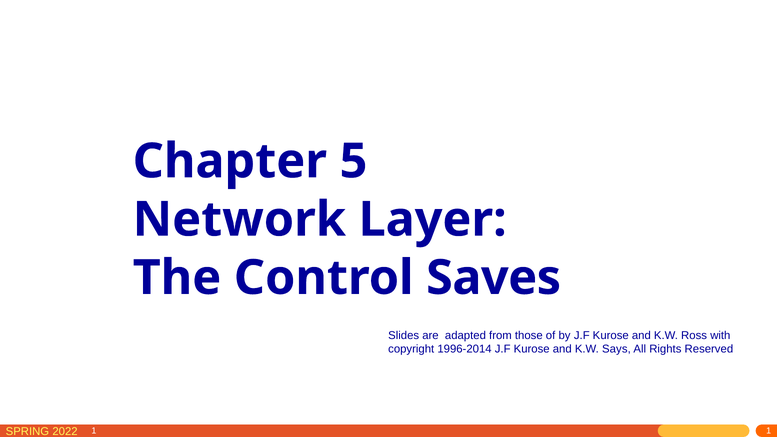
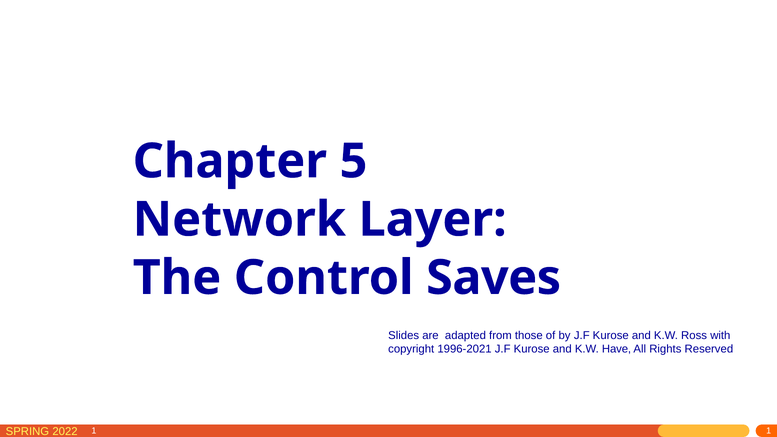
1996-2014: 1996-2014 -> 1996-2021
Says: Says -> Have
